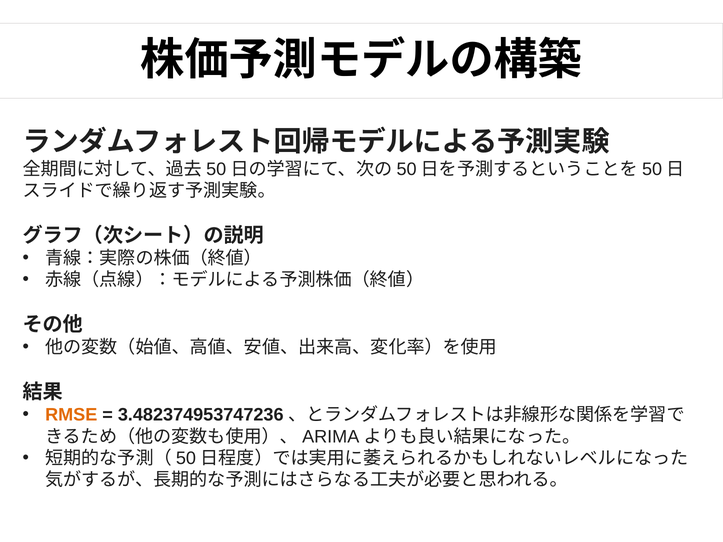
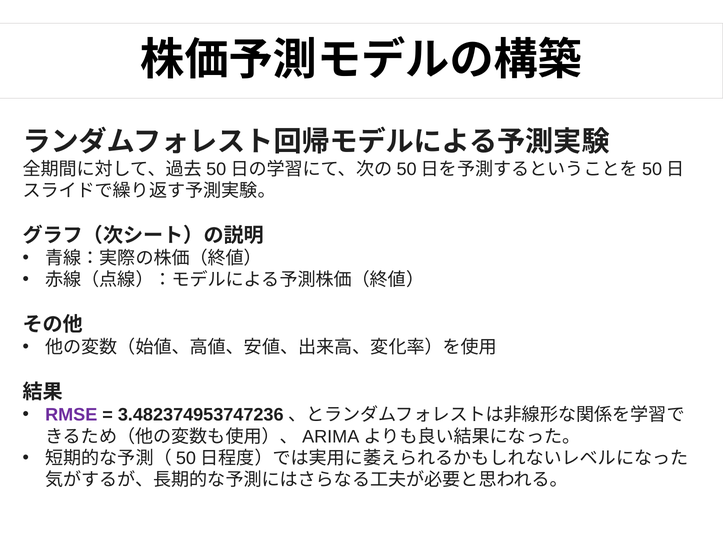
RMSE colour: orange -> purple
